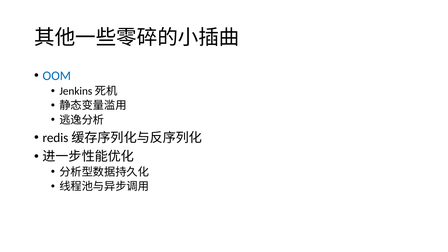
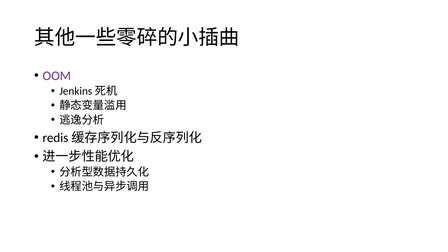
OOM colour: blue -> purple
